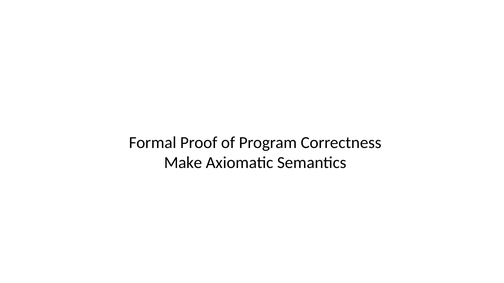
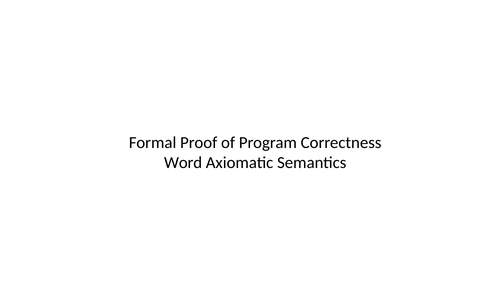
Make: Make -> Word
